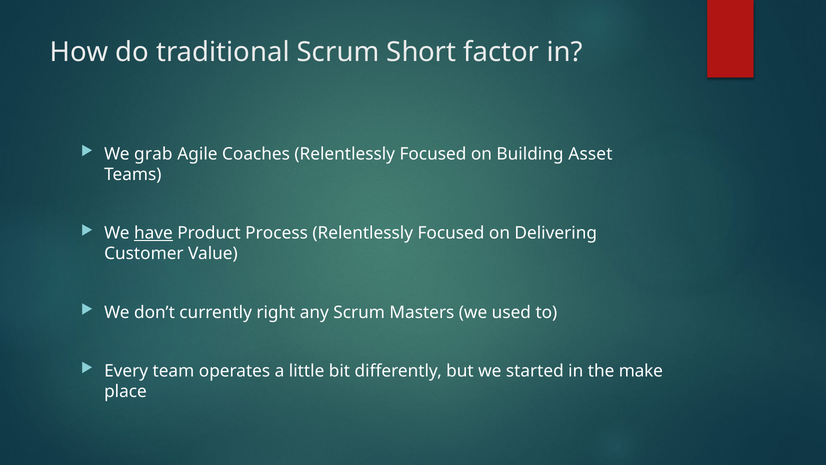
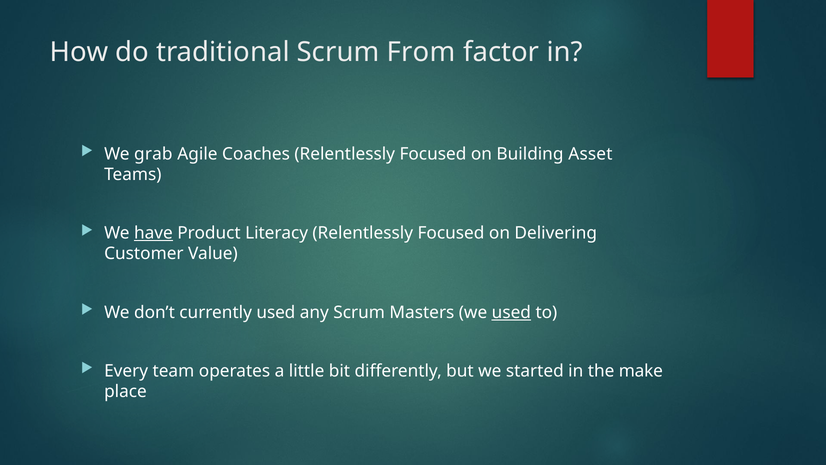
Short: Short -> From
Process: Process -> Literacy
currently right: right -> used
used at (511, 312) underline: none -> present
